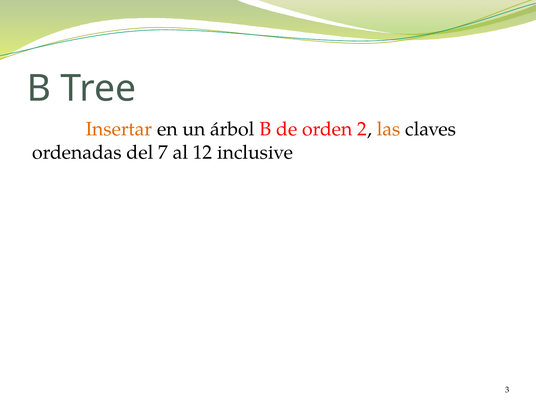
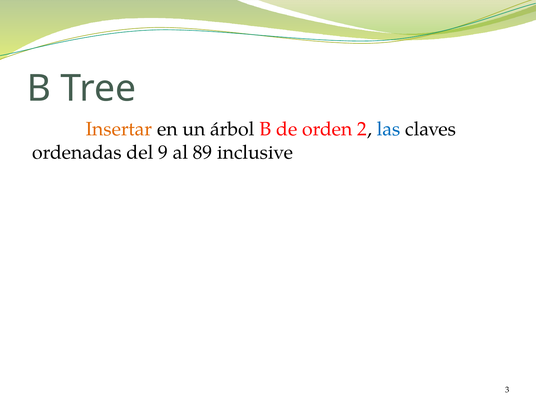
las colour: orange -> blue
7: 7 -> 9
12: 12 -> 89
